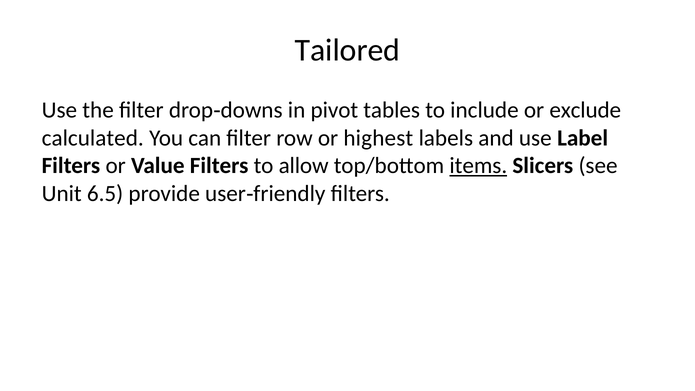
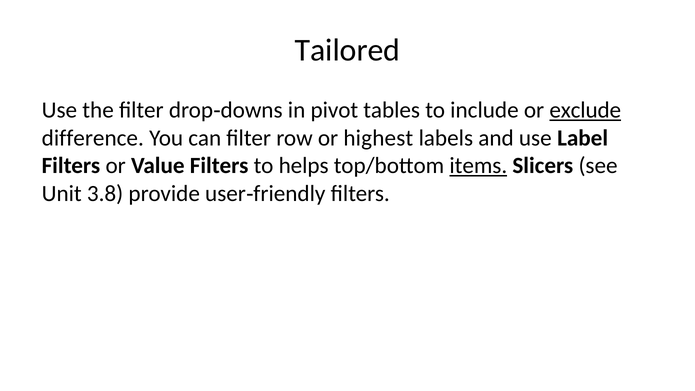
exclude underline: none -> present
calculated: calculated -> difference
allow: allow -> helps
6.5: 6.5 -> 3.8
